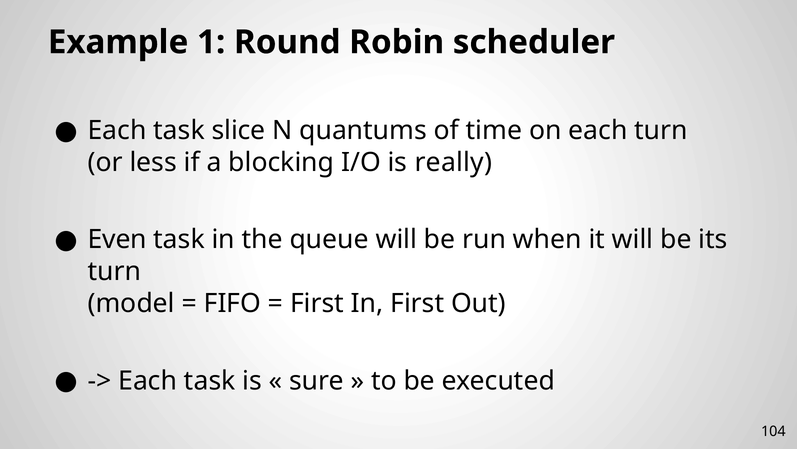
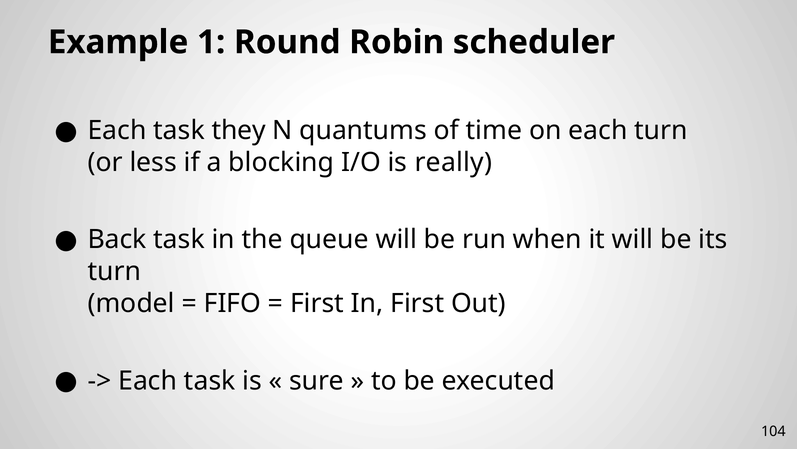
slice: slice -> they
Even: Even -> Back
